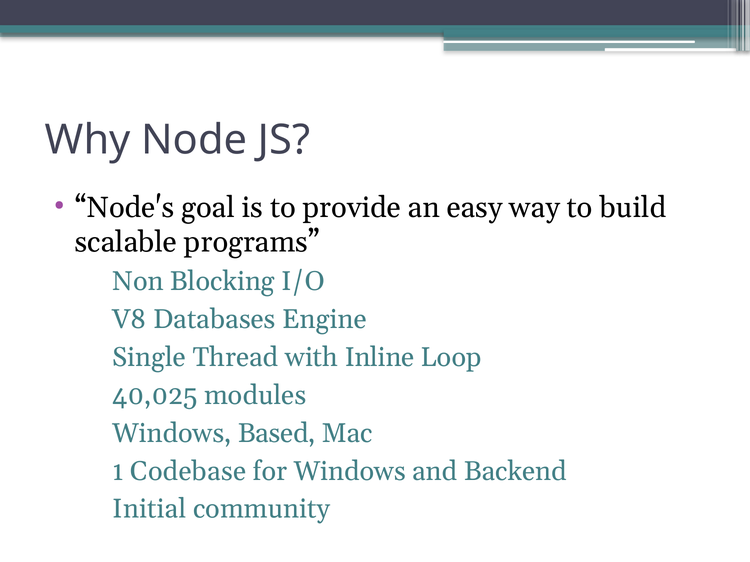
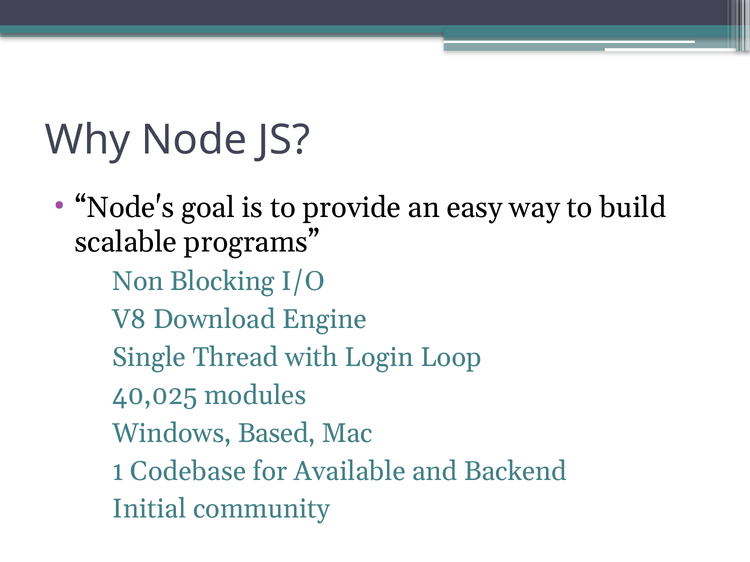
Databases: Databases -> Download
Inline: Inline -> Login
for Windows: Windows -> Available
